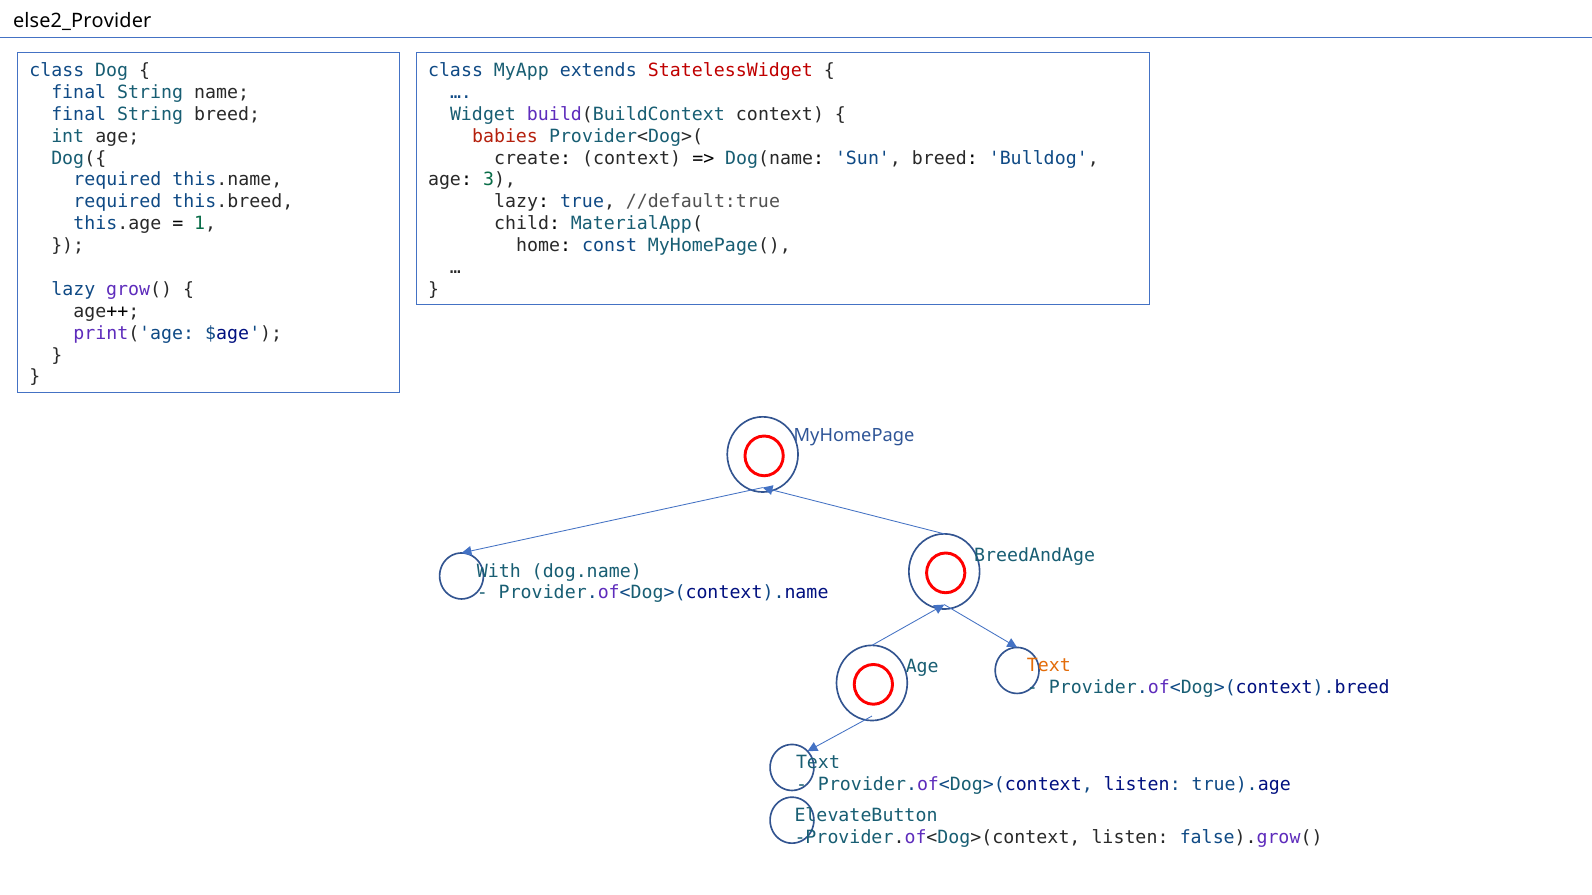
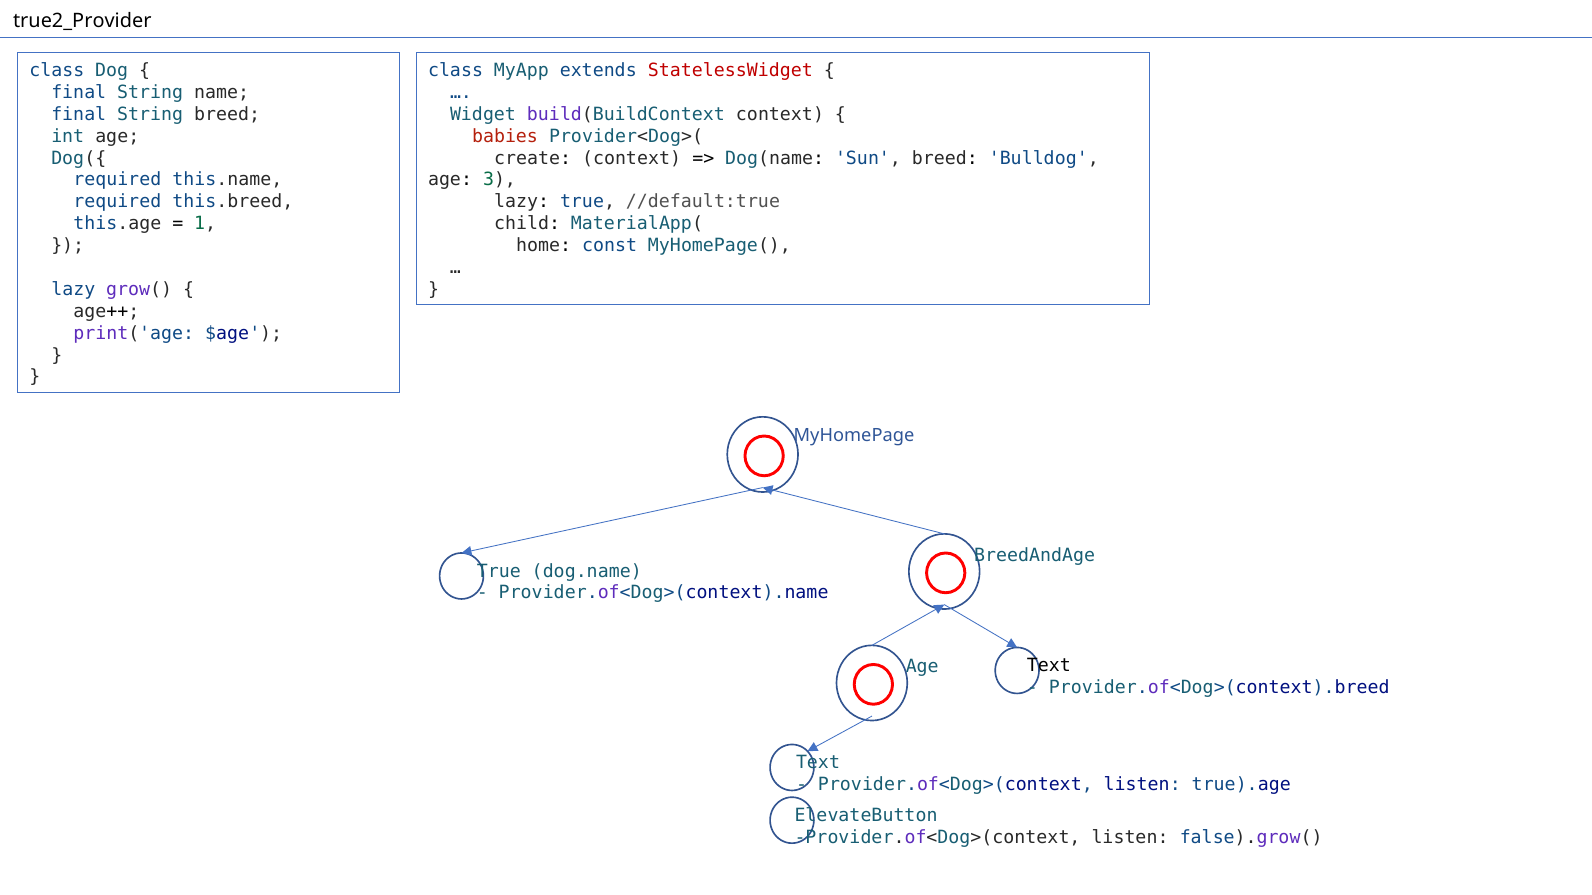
else2_Provider: else2_Provider -> true2_Provider
With at (499, 571): With -> True
Text at (1049, 666) colour: orange -> black
